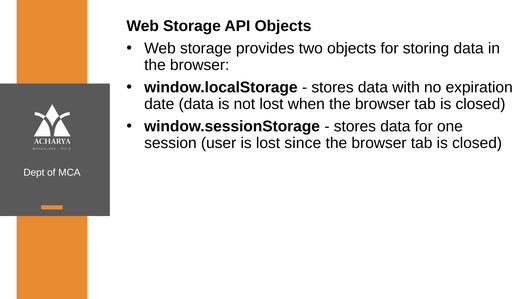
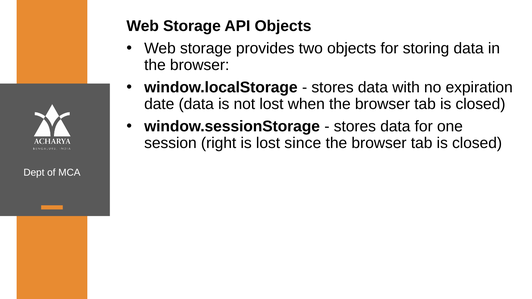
user: user -> right
